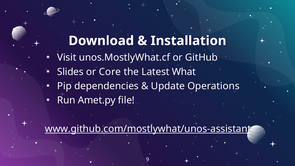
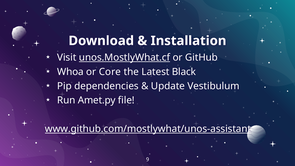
unos.MostlyWhat.cf underline: none -> present
Slides: Slides -> Whoa
What: What -> Black
Operations: Operations -> Vestibulum
